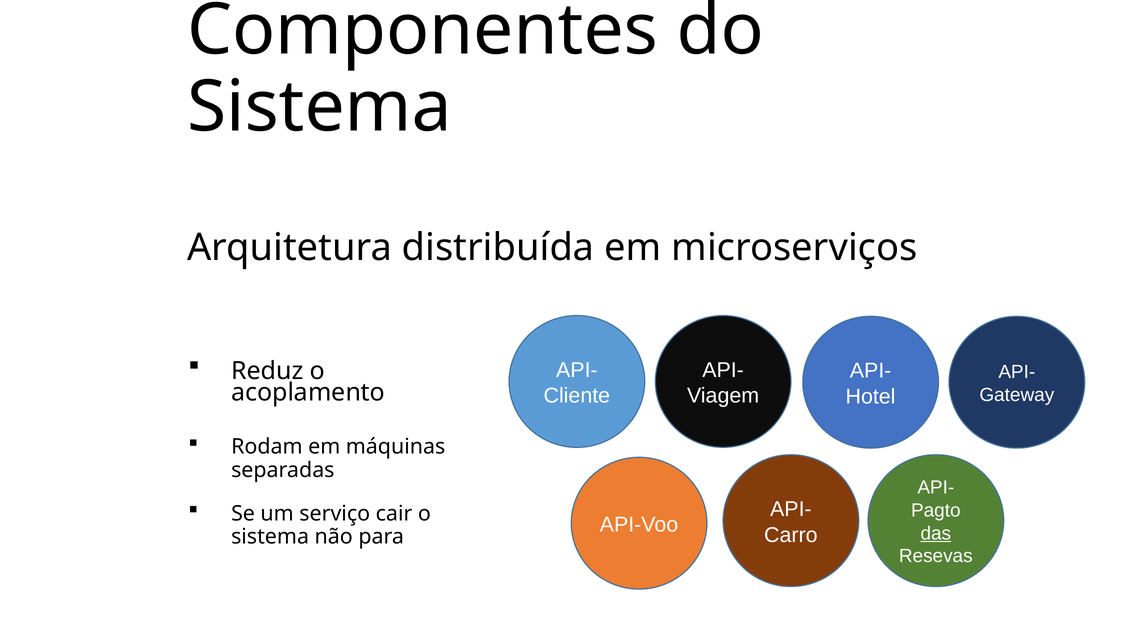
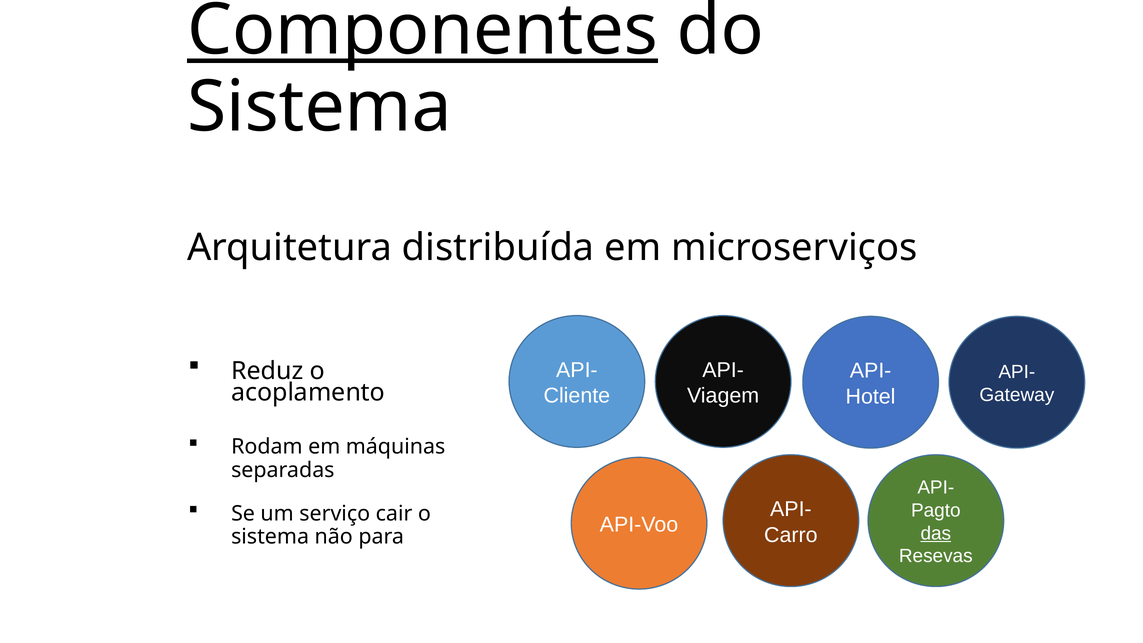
Componentes underline: none -> present
